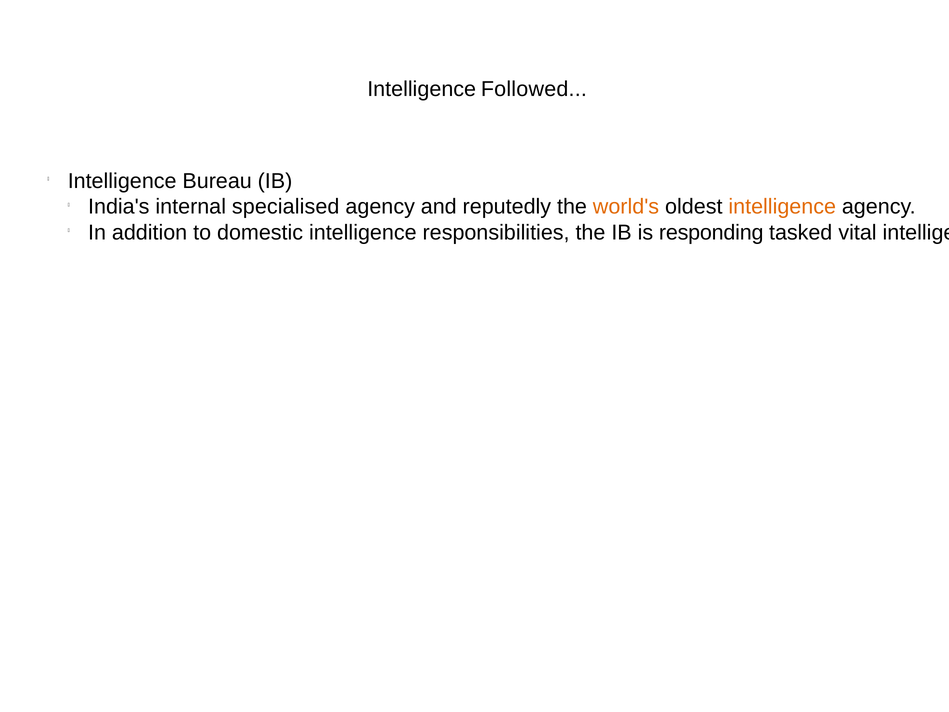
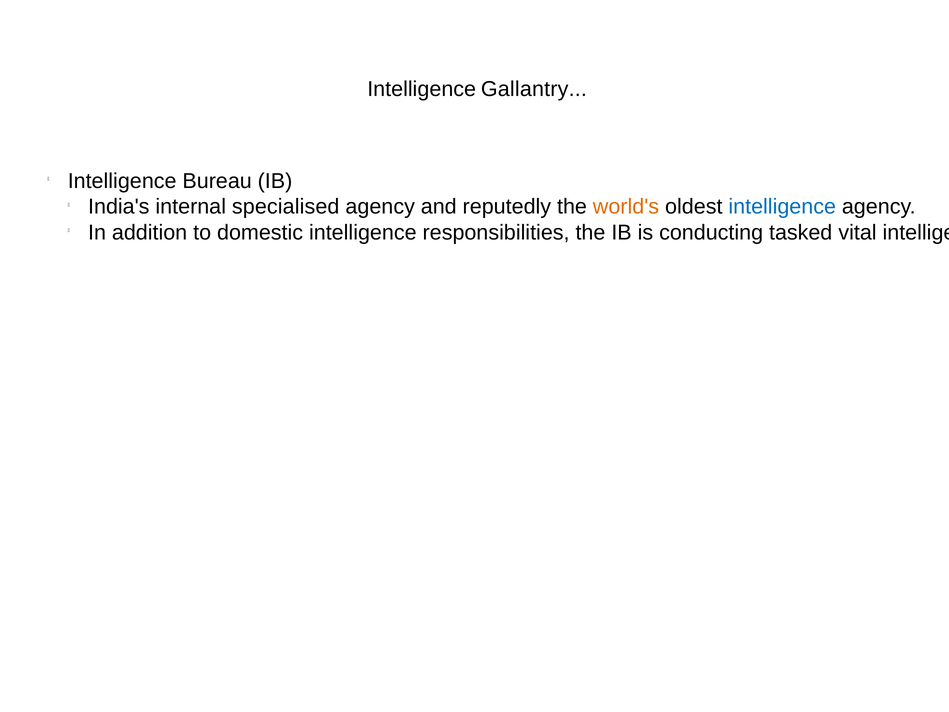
Followed: Followed -> Gallantry
intelligence at (782, 207) colour: orange -> blue
responding: responding -> conducting
